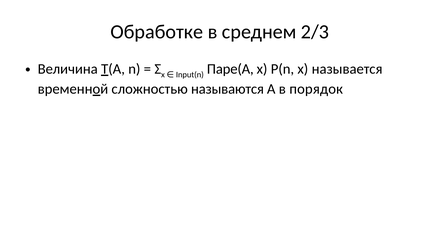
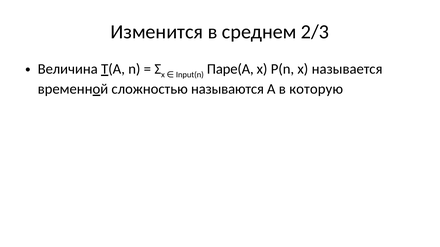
Обработке: Обработке -> Изменится
порядок: порядок -> которую
